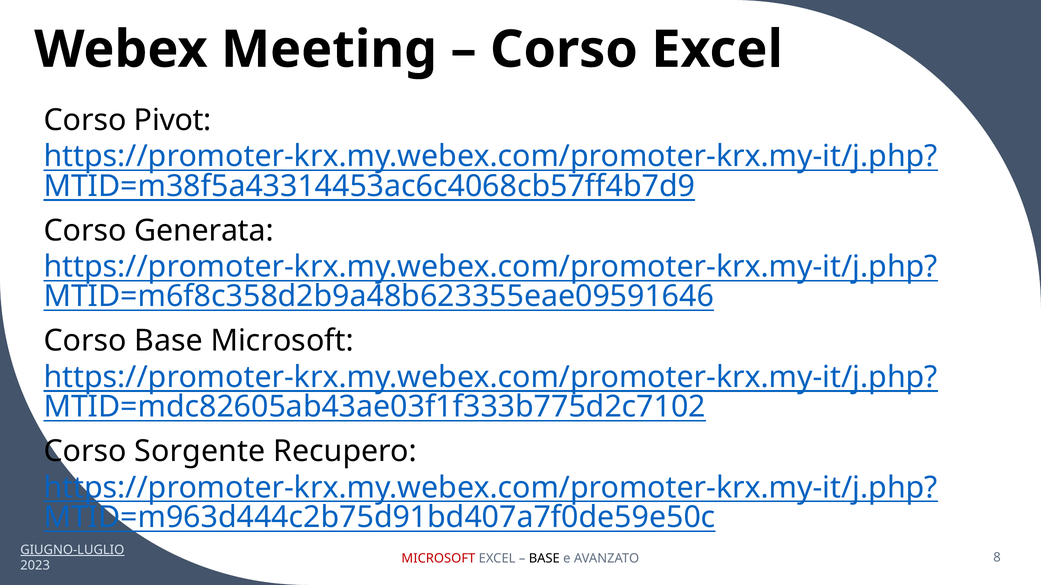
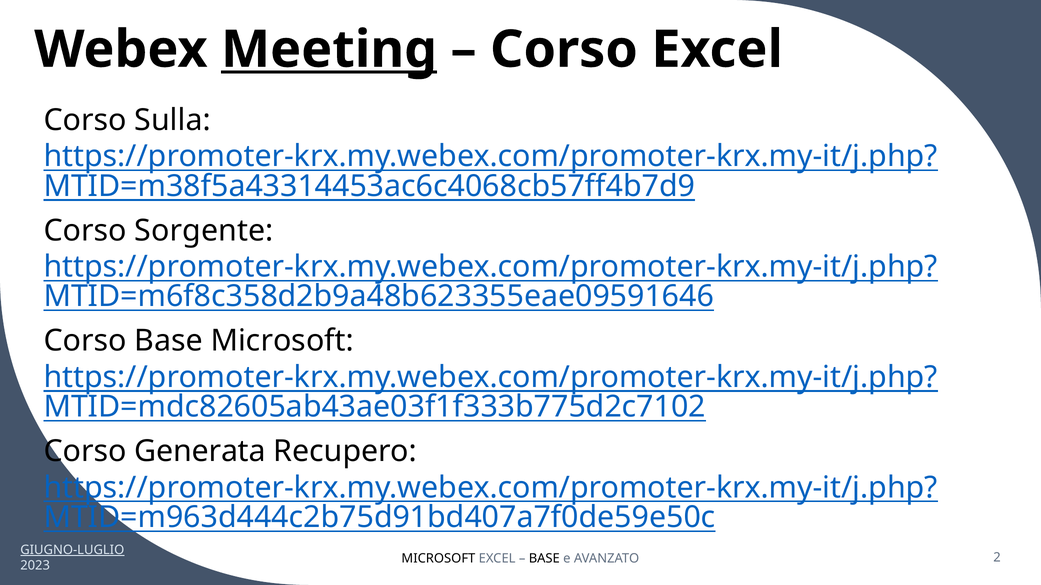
Meeting underline: none -> present
Pivot: Pivot -> Sulla
Generata: Generata -> Sorgente
Sorgente: Sorgente -> Generata
MICROSOFT at (438, 559) colour: red -> black
8: 8 -> 2
